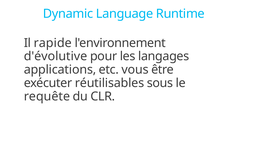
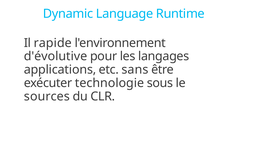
vous: vous -> sans
réutilisables: réutilisables -> technologie
requête: requête -> sources
